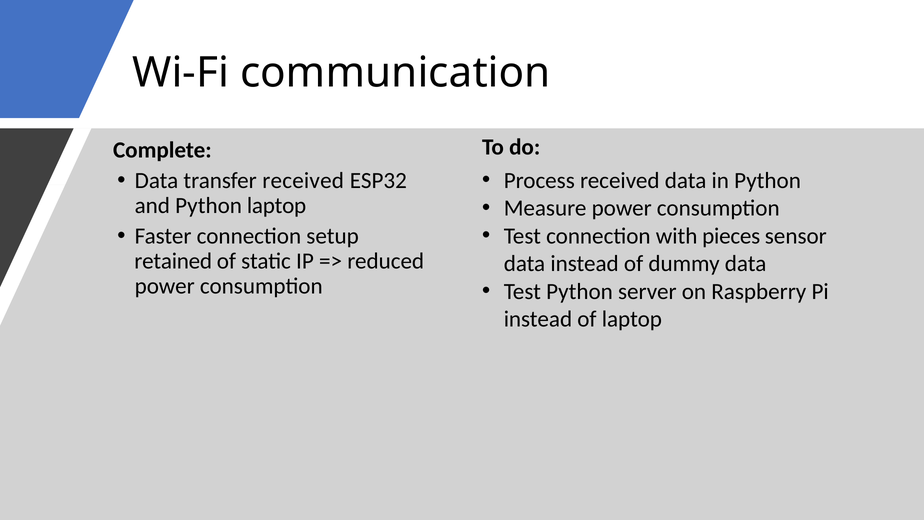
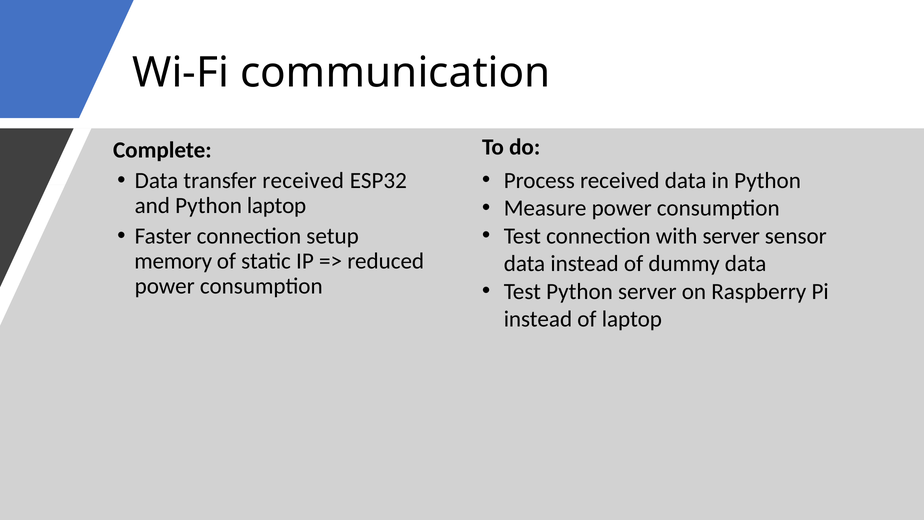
with pieces: pieces -> server
retained: retained -> memory
